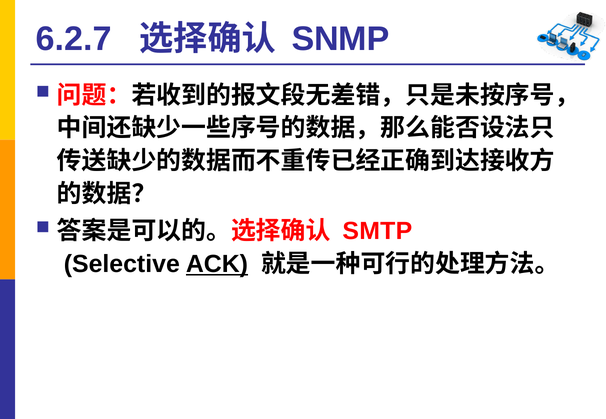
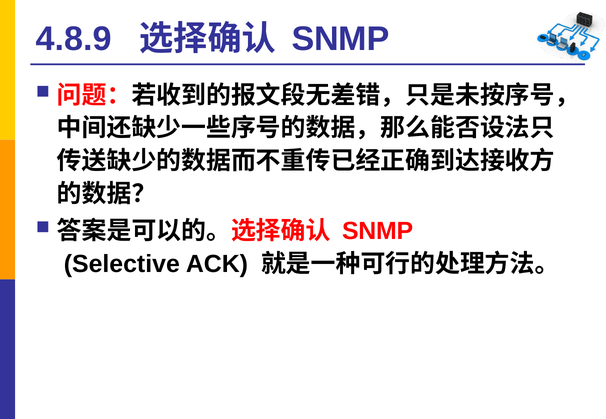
6.2.7: 6.2.7 -> 4.8.9
SMTP at (377, 232): SMTP -> SNMP
ACK underline: present -> none
